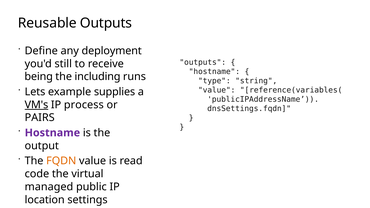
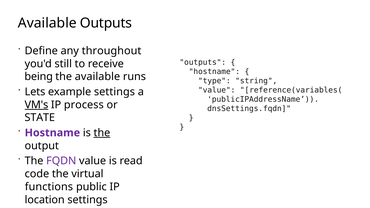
Reusable at (47, 23): Reusable -> Available
deployment: deployment -> throughout
the including: including -> available
example supplies: supplies -> settings
PAIRS: PAIRS -> STATE
the at (102, 133) underline: none -> present
FQDN colour: orange -> purple
managed: managed -> functions
